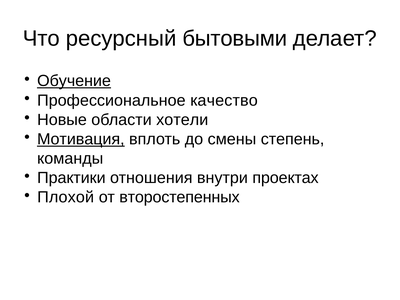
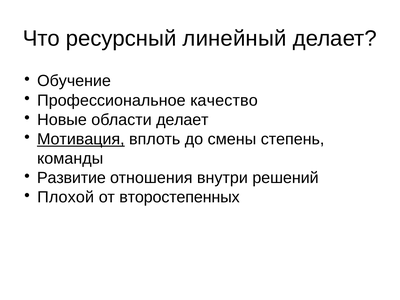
бытовыми: бытовыми -> линейный
Обучение underline: present -> none
области хотели: хотели -> делает
Практики: Практики -> Развитие
проектах: проектах -> решений
